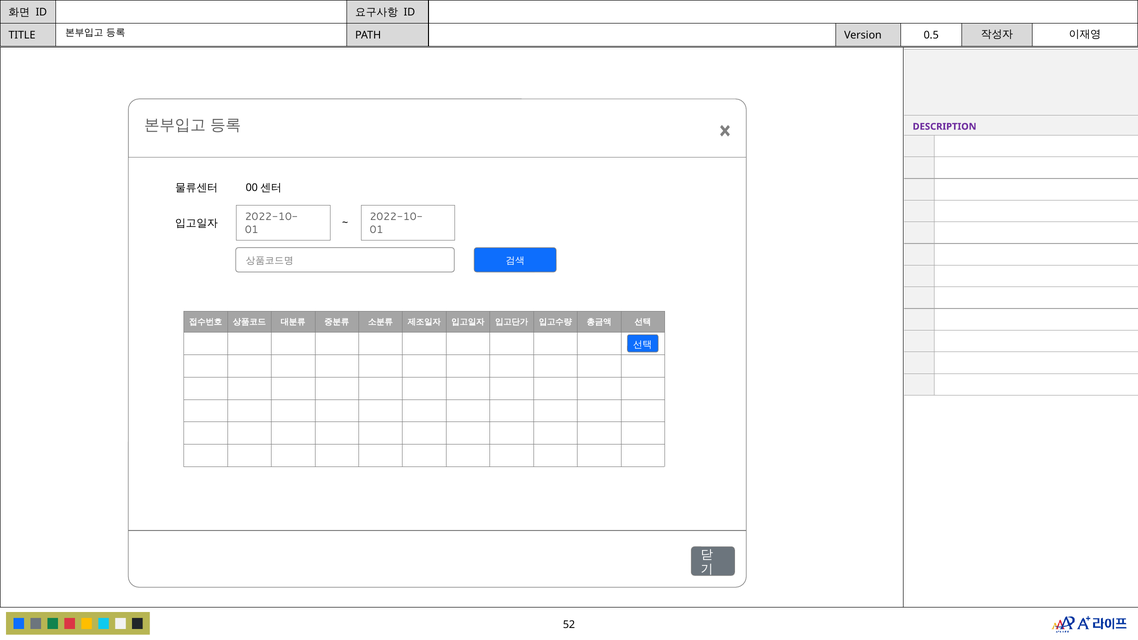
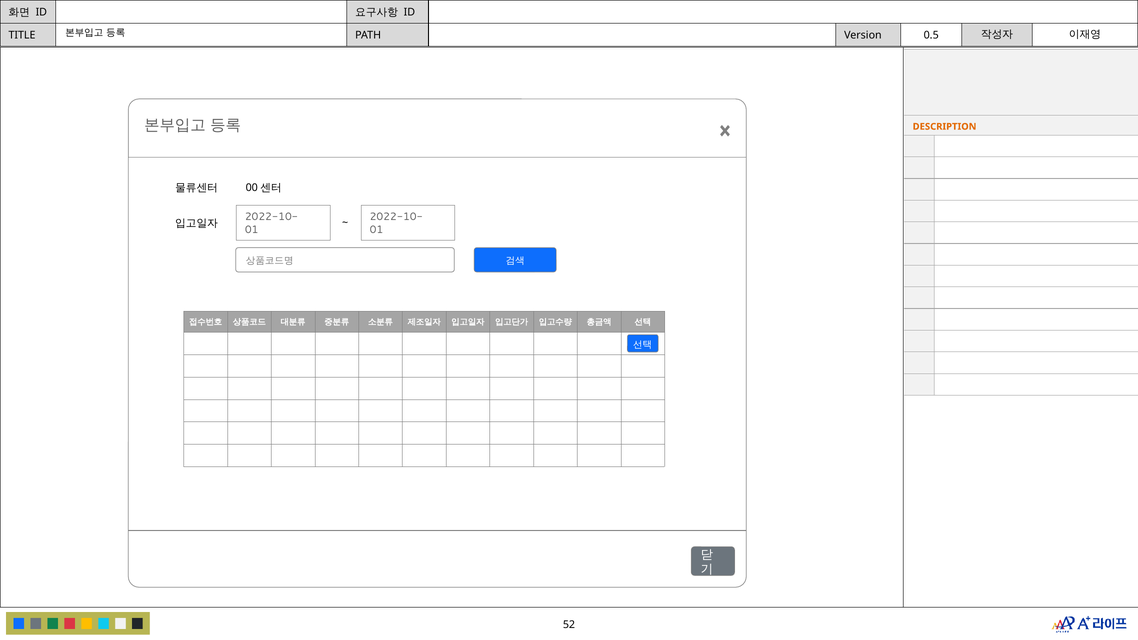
DESCRIPTION colour: purple -> orange
